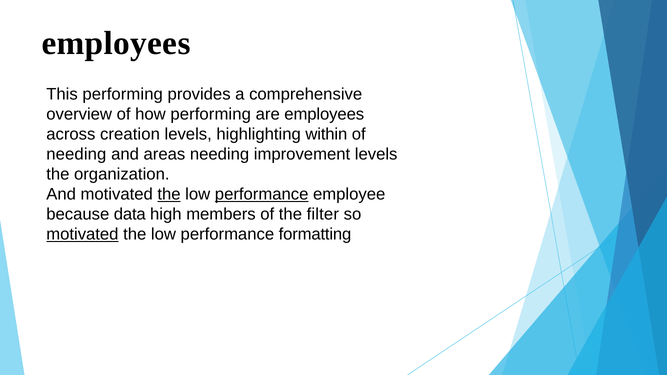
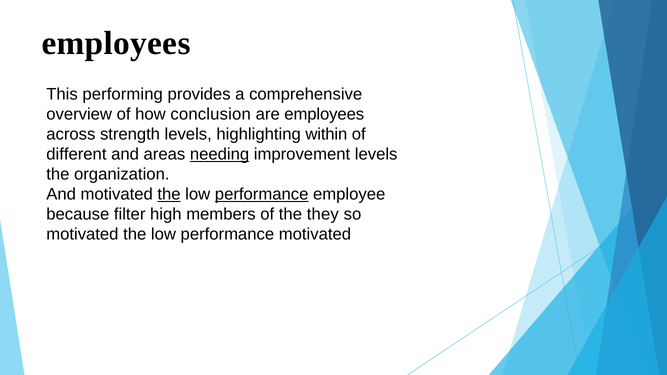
how performing: performing -> conclusion
creation: creation -> strength
needing at (76, 154): needing -> different
needing at (220, 154) underline: none -> present
data: data -> filter
filter: filter -> they
motivated at (82, 234) underline: present -> none
performance formatting: formatting -> motivated
